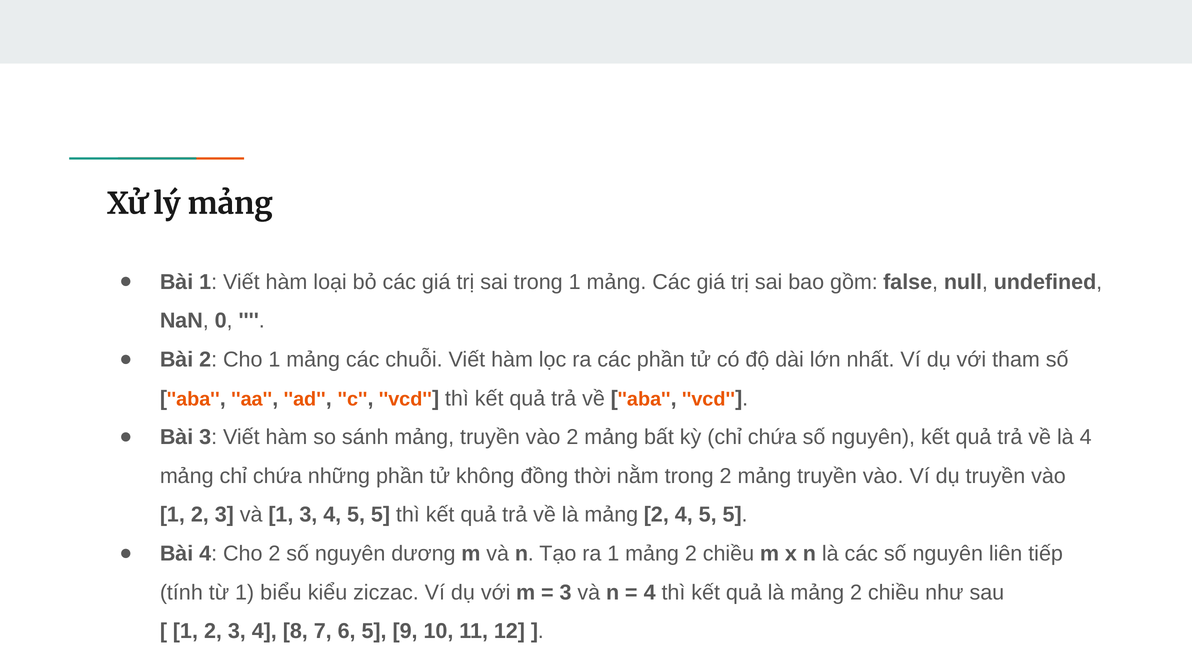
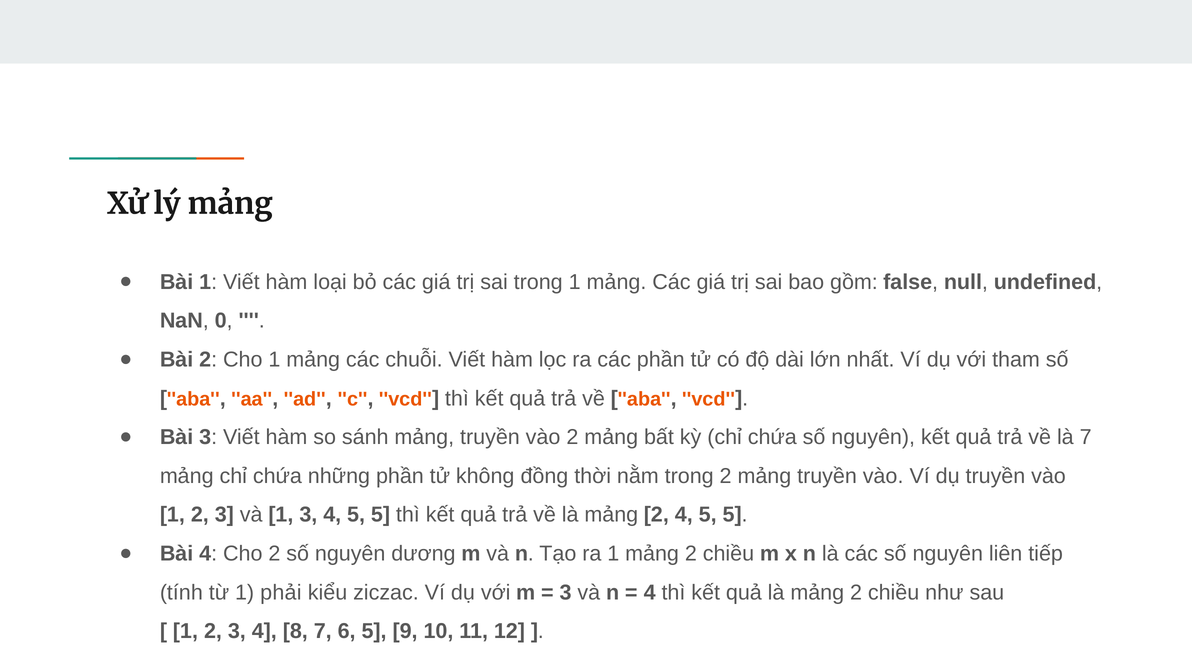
là 4: 4 -> 7
biểu: biểu -> phải
